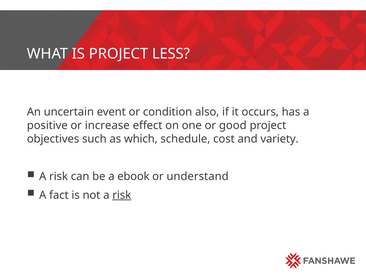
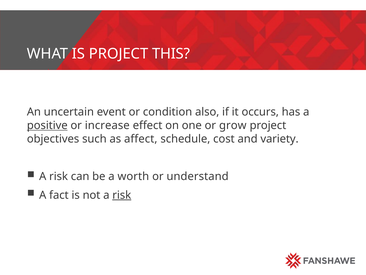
LESS: LESS -> THIS
positive underline: none -> present
good: good -> grow
which: which -> affect
ebook: ebook -> worth
